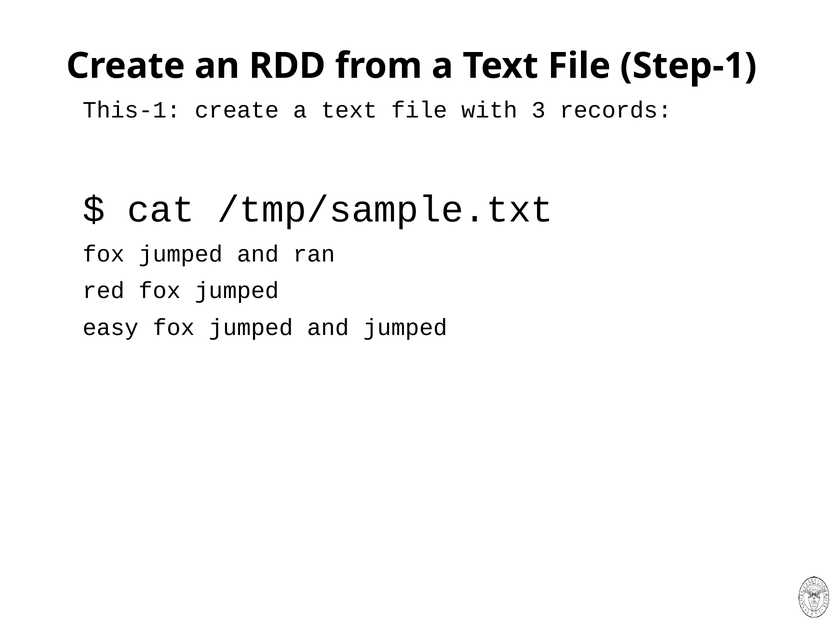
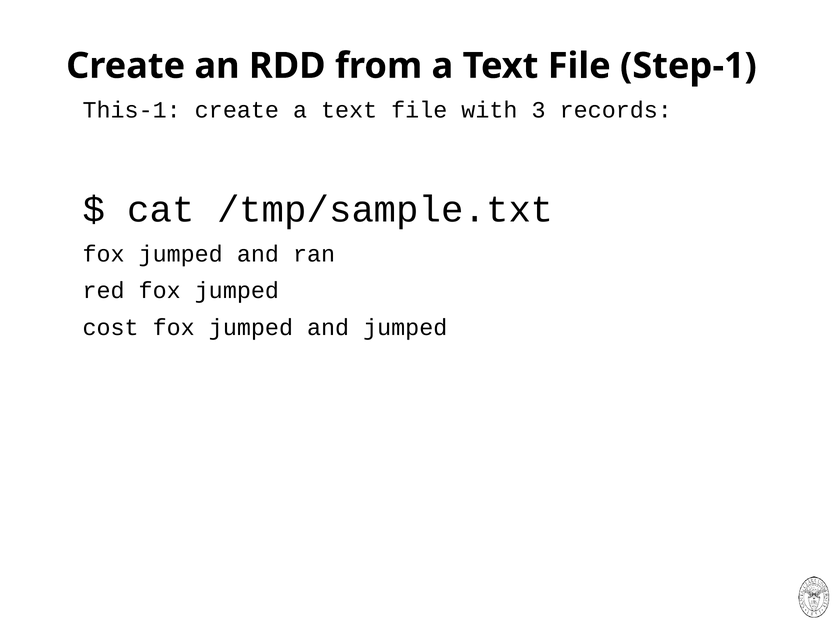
easy: easy -> cost
